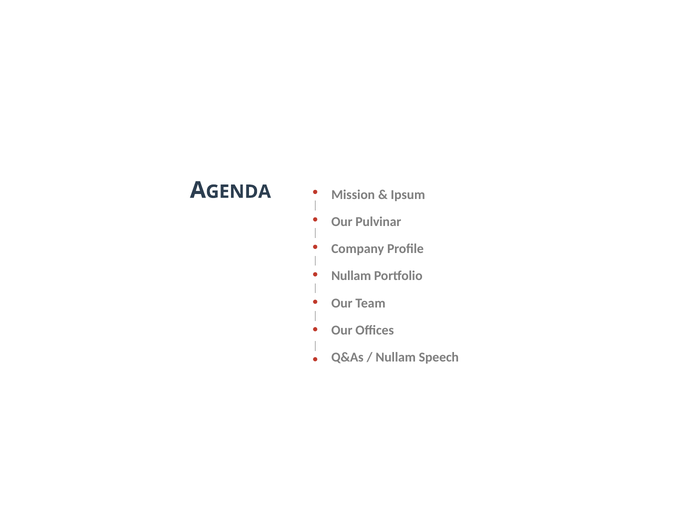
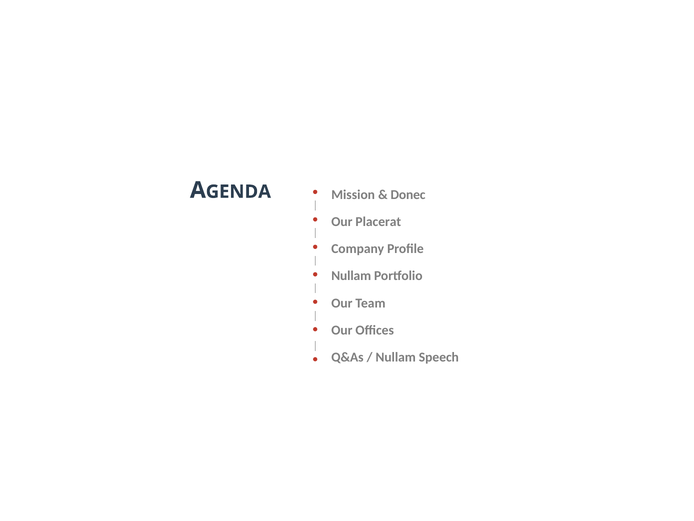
Ipsum: Ipsum -> Donec
Pulvinar: Pulvinar -> Placerat
